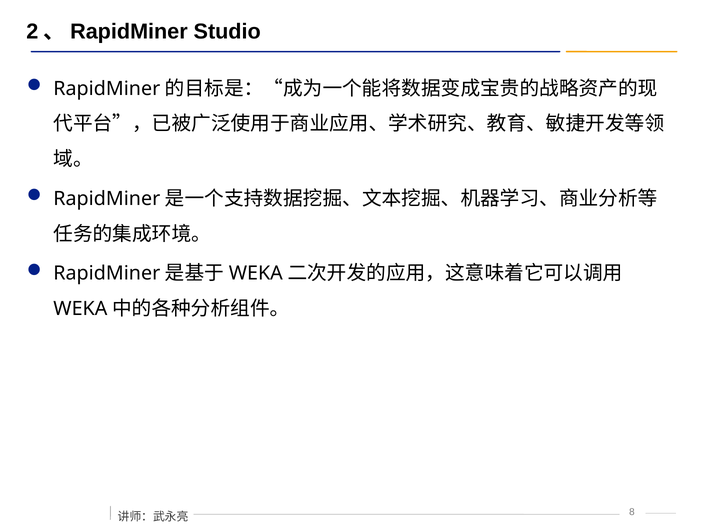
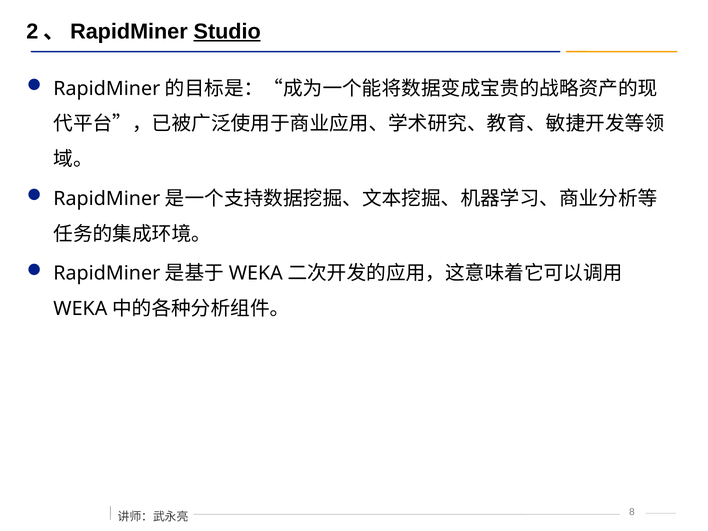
Studio underline: none -> present
